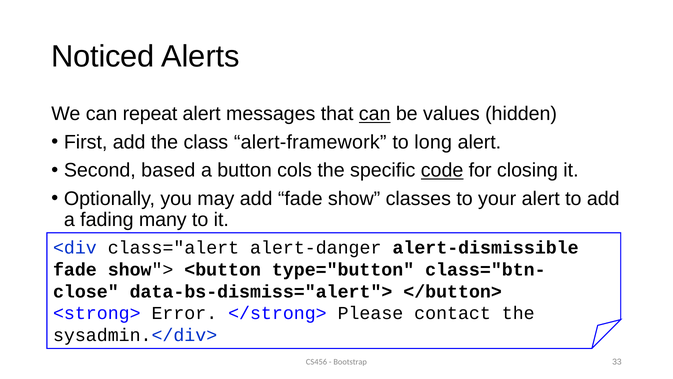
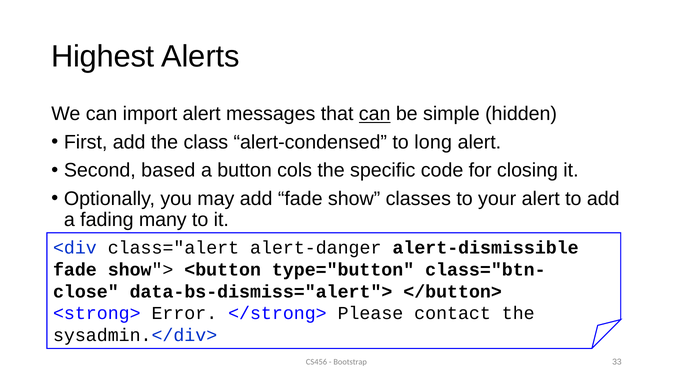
Noticed: Noticed -> Highest
repeat: repeat -> import
values: values -> simple
alert-framework: alert-framework -> alert-condensed
code underline: present -> none
